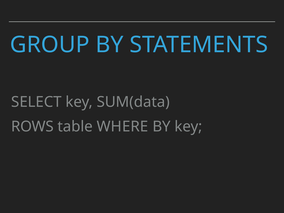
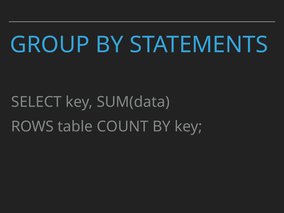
WHERE: WHERE -> COUNT
